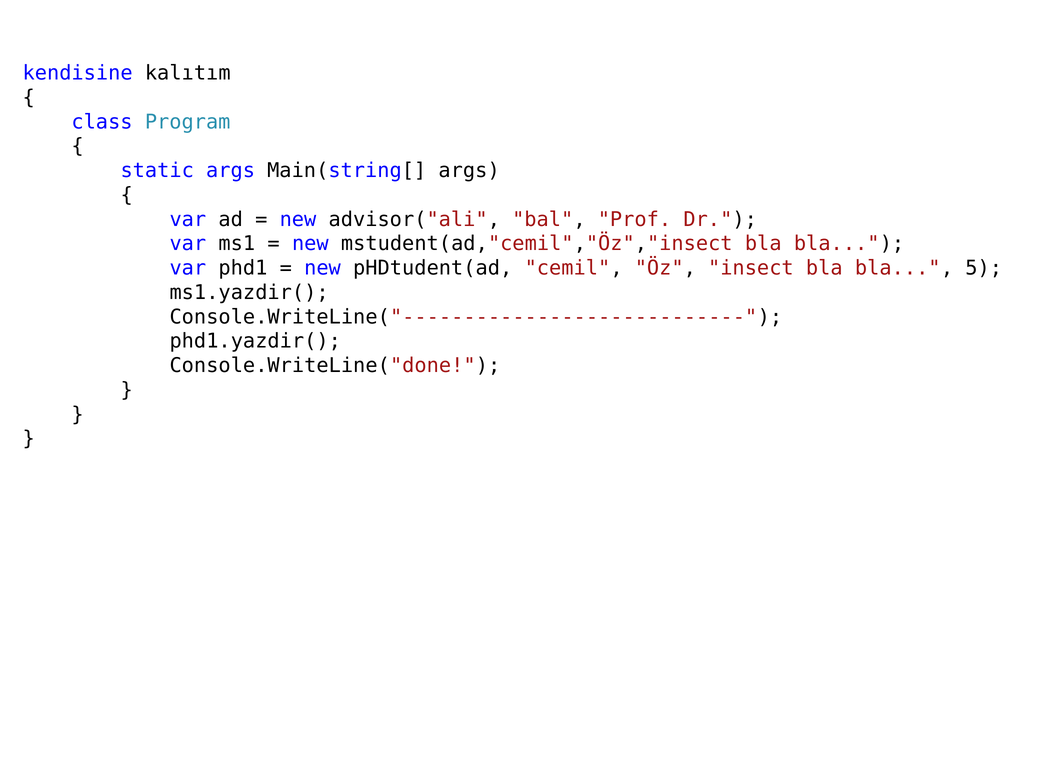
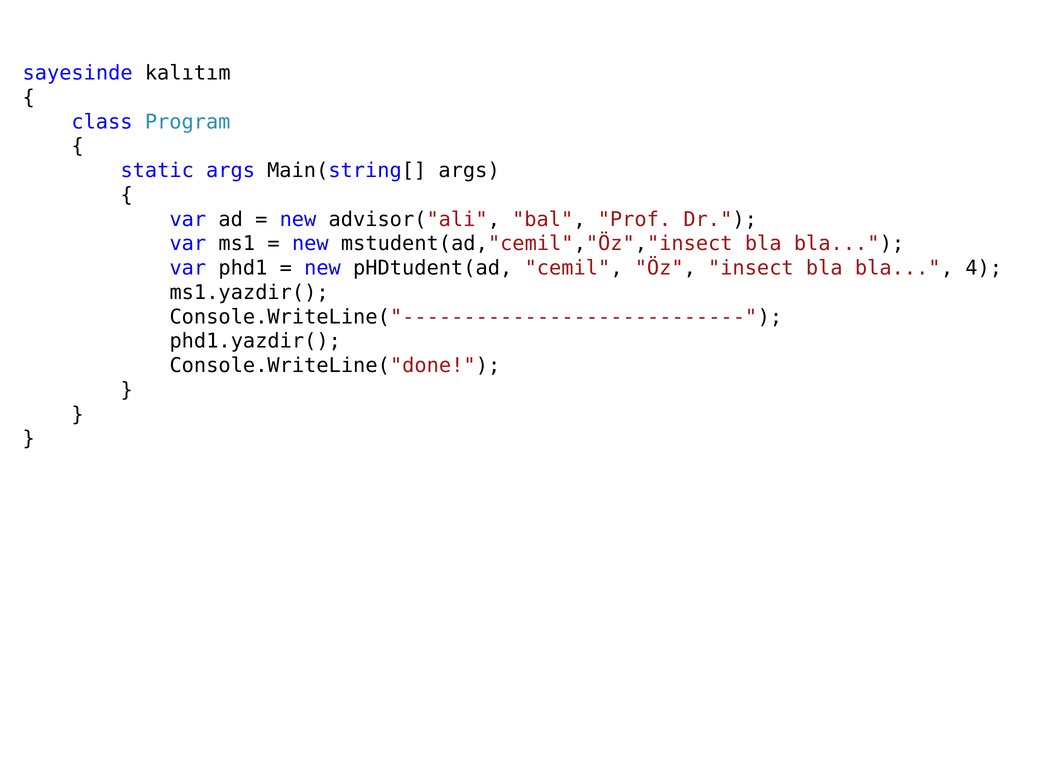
kendisine: kendisine -> sayesinde
5: 5 -> 4
